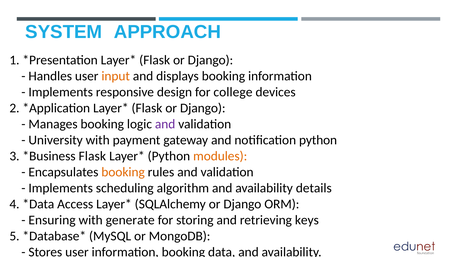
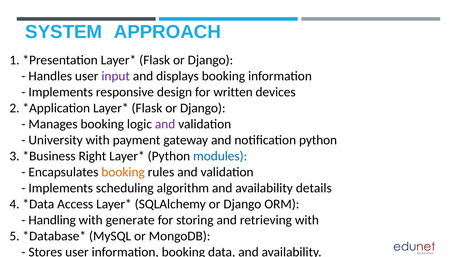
input colour: orange -> purple
college: college -> written
Flask at (92, 156): Flask -> Right
modules colour: orange -> blue
Ensuring: Ensuring -> Handling
retrieving keys: keys -> with
